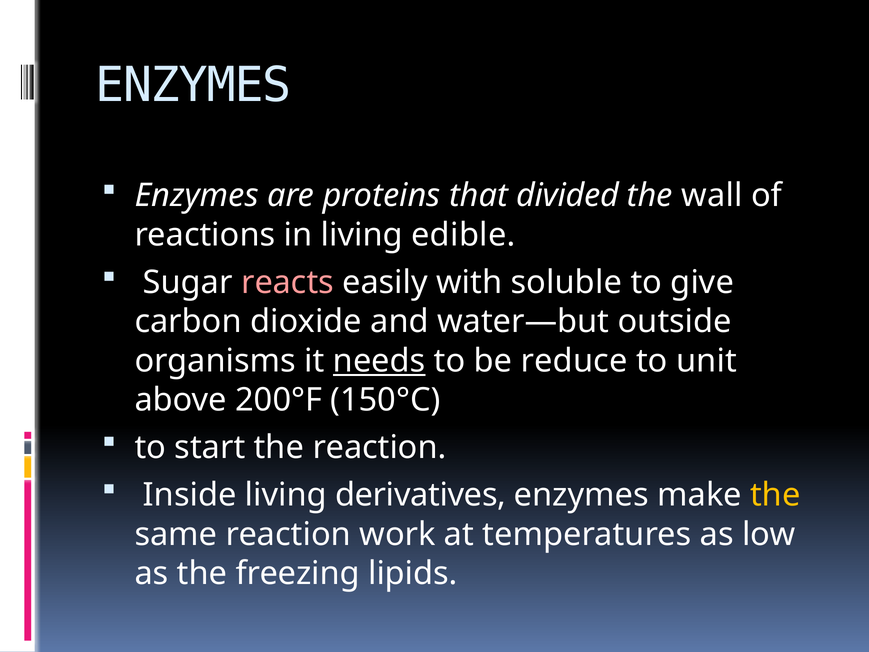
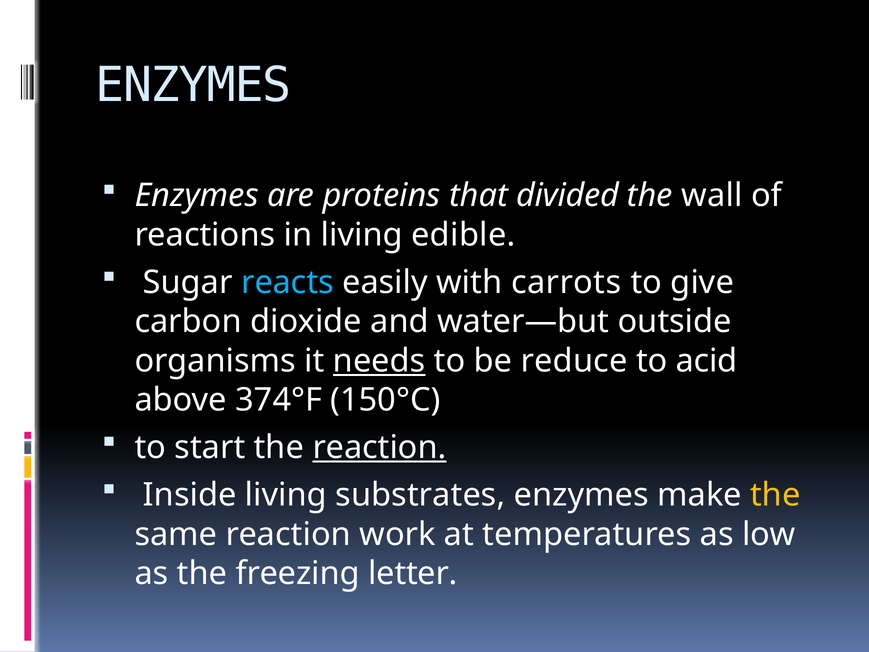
reacts colour: pink -> light blue
soluble: soluble -> carrots
unit: unit -> acid
200°F: 200°F -> 374°F
reaction at (379, 447) underline: none -> present
derivatives: derivatives -> substrates
lipids: lipids -> letter
